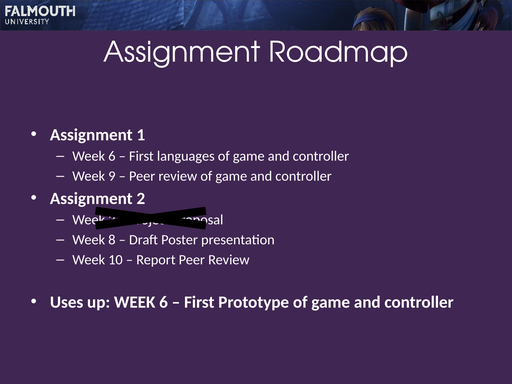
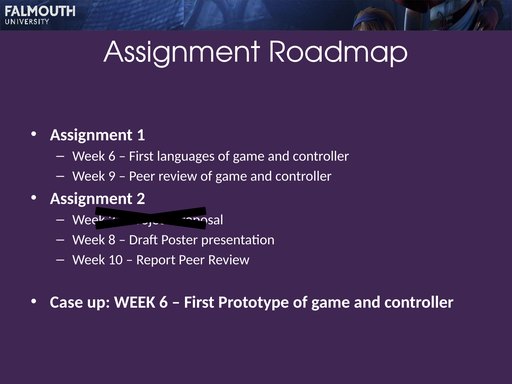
Uses: Uses -> Case
